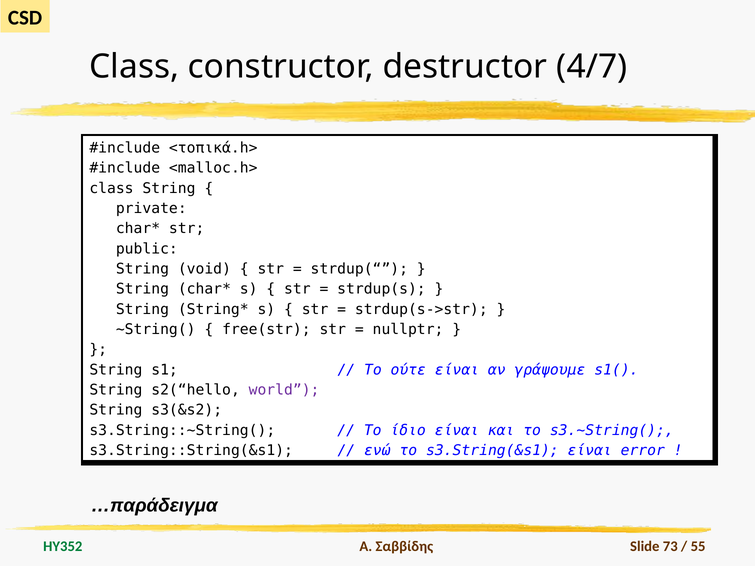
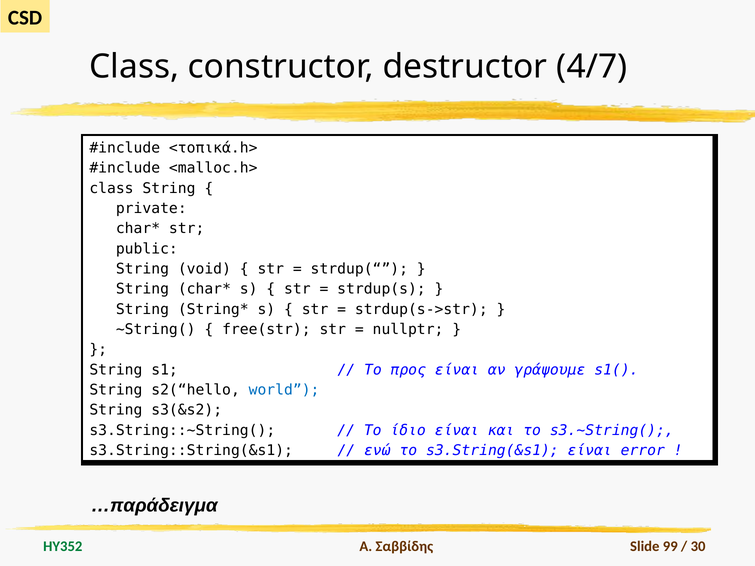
ούτε: ούτε -> προς
world colour: purple -> blue
73: 73 -> 99
55: 55 -> 30
